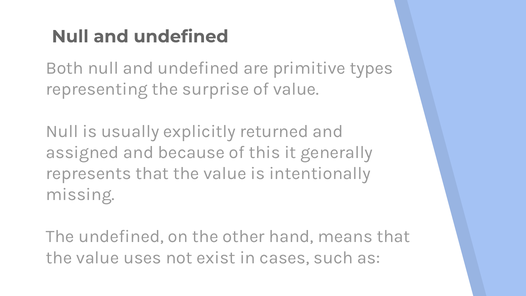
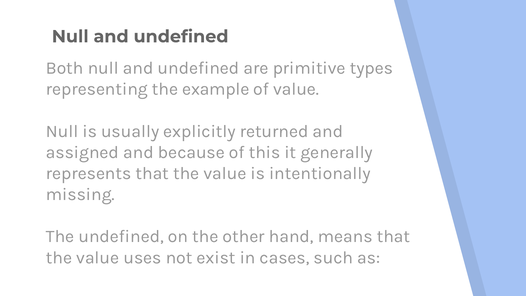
surprise: surprise -> example
